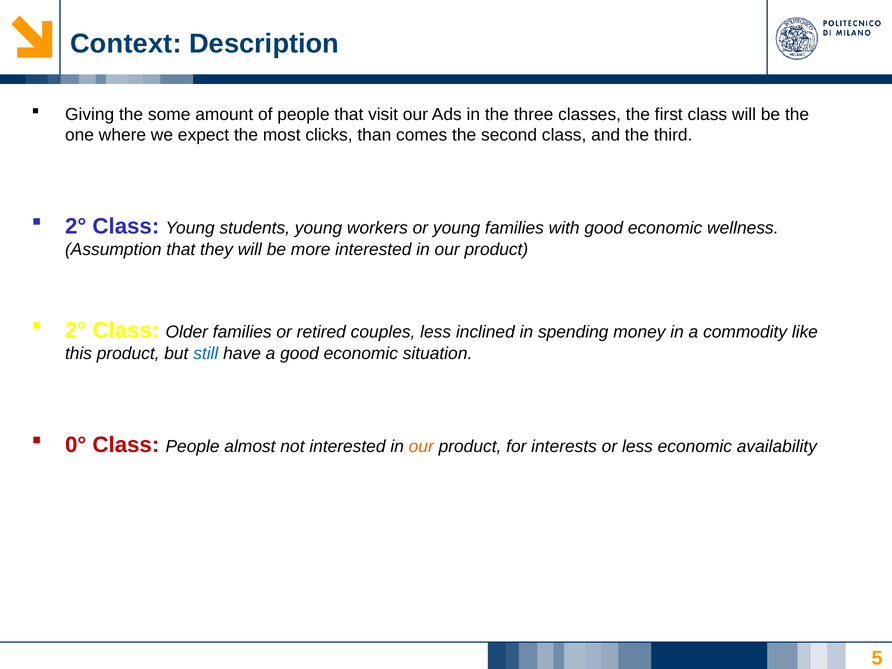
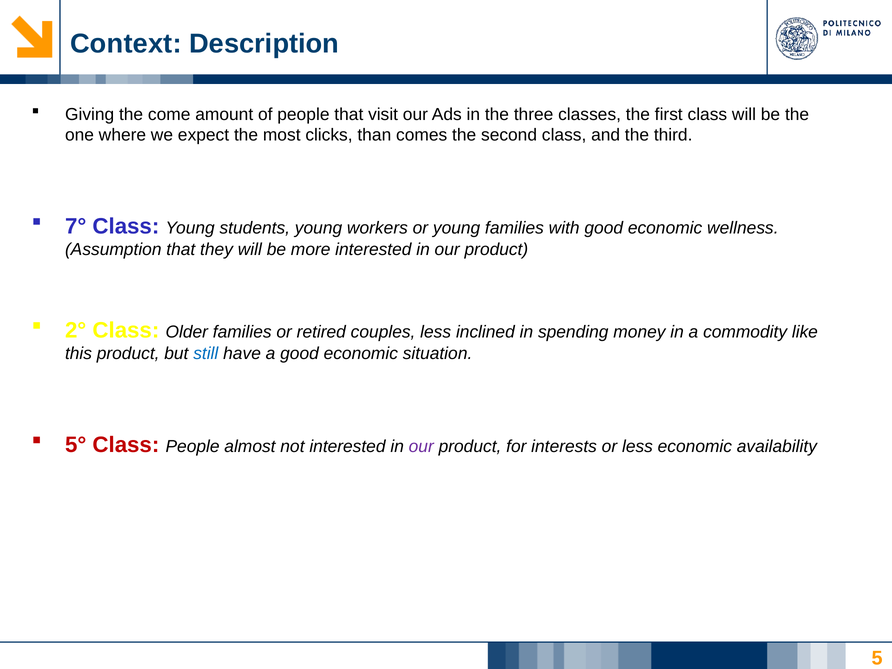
some: some -> come
2° at (76, 226): 2° -> 7°
0°: 0° -> 5°
our at (421, 446) colour: orange -> purple
